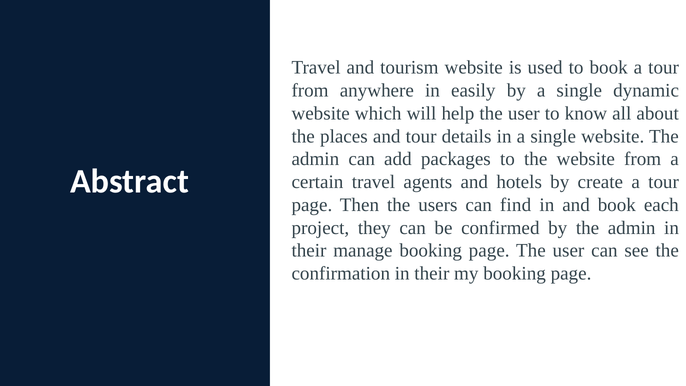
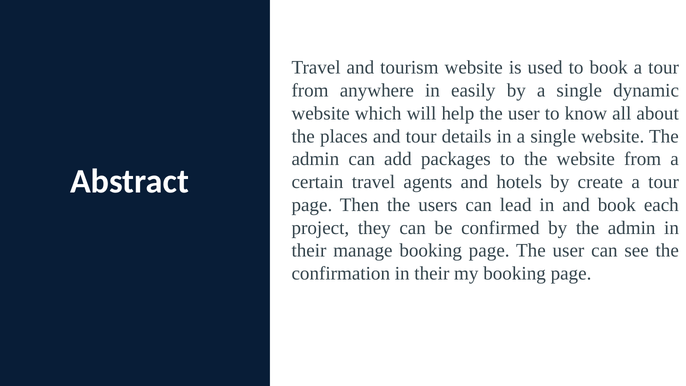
find: find -> lead
